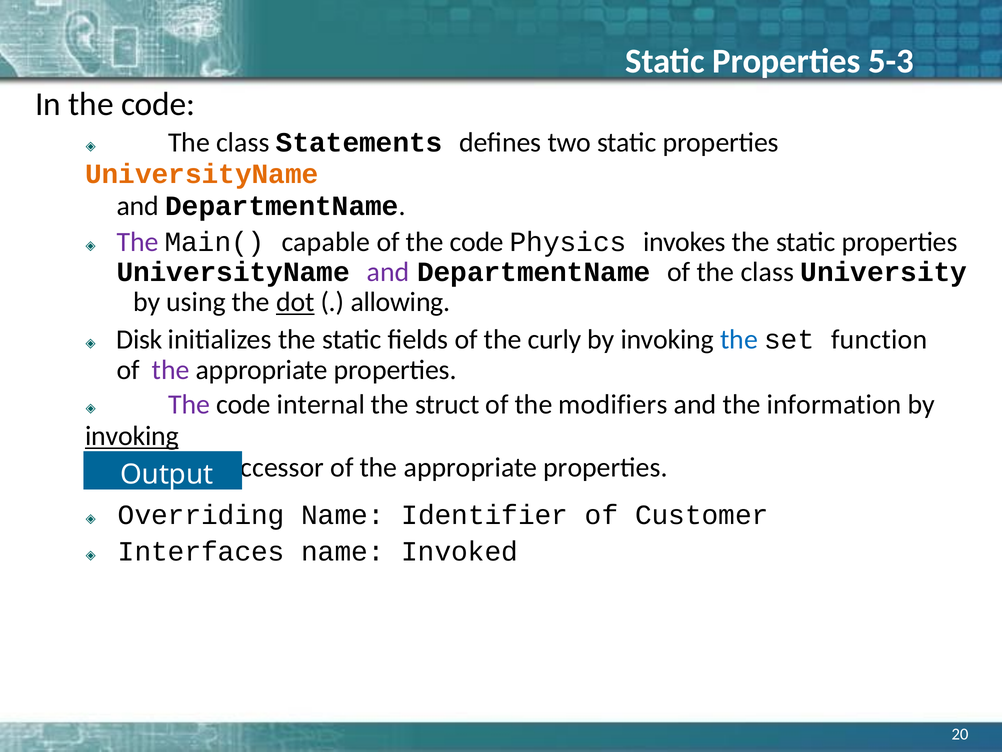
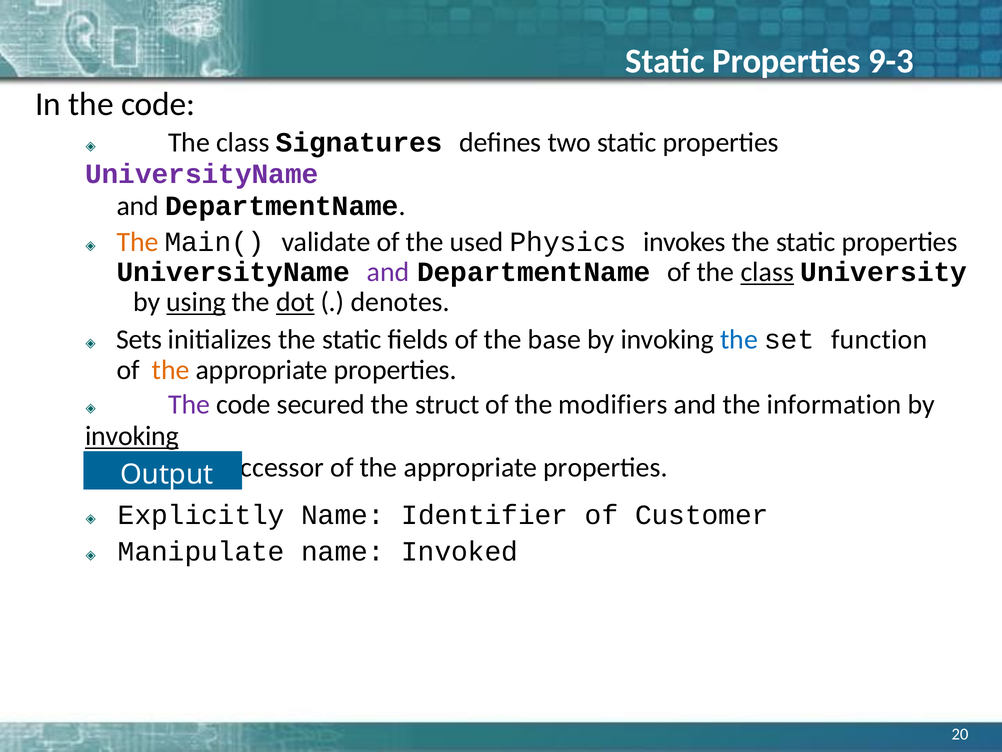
5-3: 5-3 -> 9-3
Statements: Statements -> Signatures
UniversityName at (202, 174) colour: orange -> purple
The at (137, 242) colour: purple -> orange
capable: capable -> validate
of the code: code -> used
class at (767, 272) underline: none -> present
using underline: none -> present
allowing: allowing -> denotes
Disk: Disk -> Sets
curly: curly -> base
the at (171, 370) colour: purple -> orange
internal: internal -> secured
Overriding: Overriding -> Explicitly
Interfaces: Interfaces -> Manipulate
